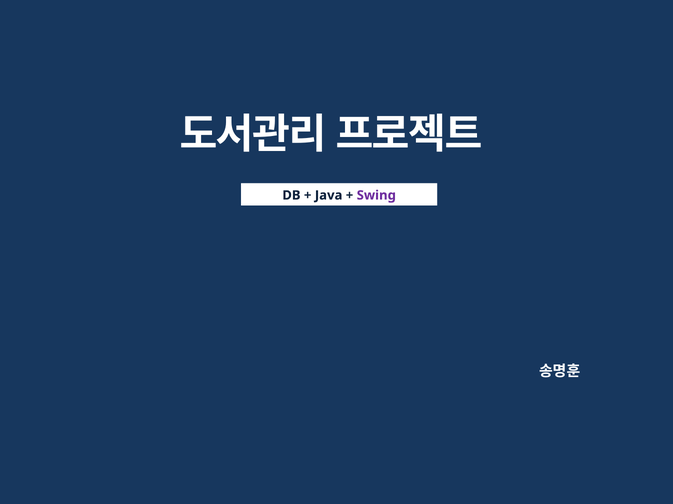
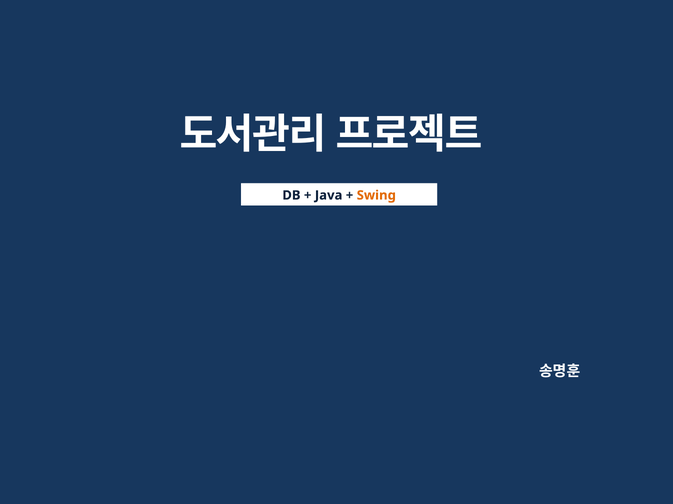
Swing colour: purple -> orange
